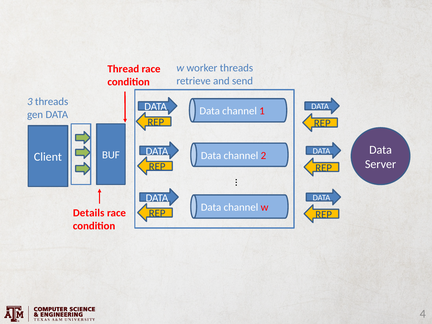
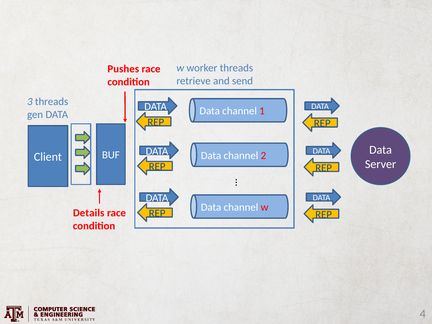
Thread: Thread -> Pushes
